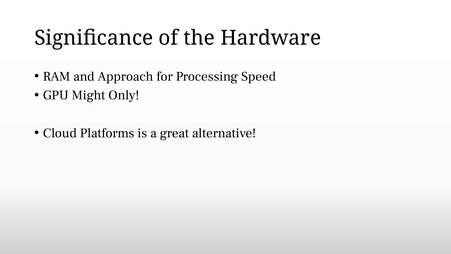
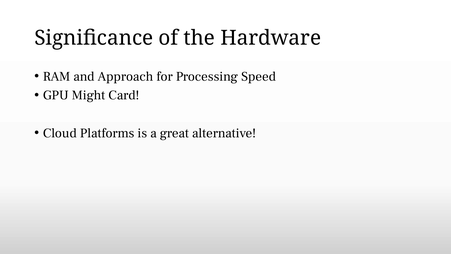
Only: Only -> Card
